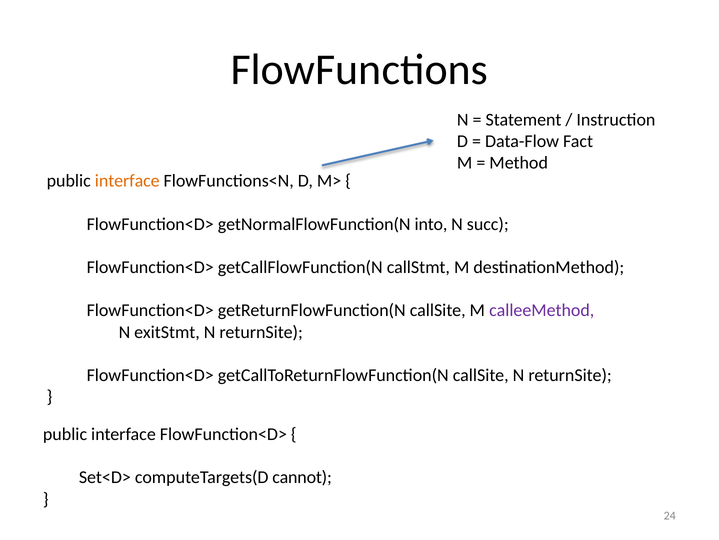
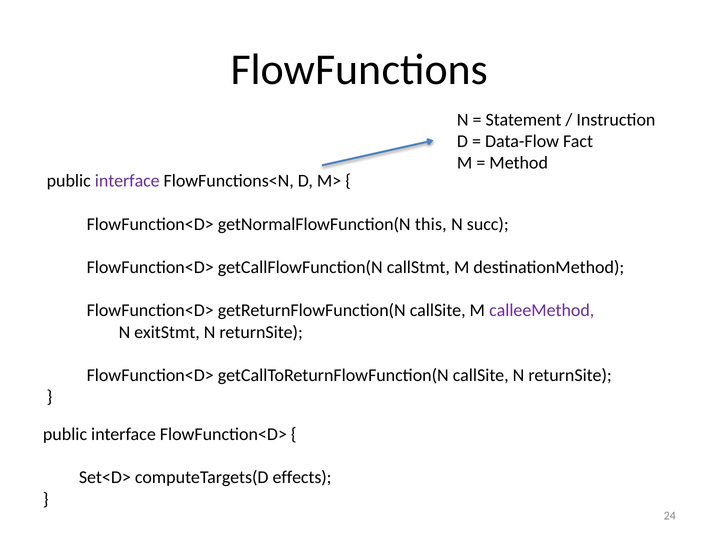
interface at (127, 181) colour: orange -> purple
into: into -> this
cannot: cannot -> effects
